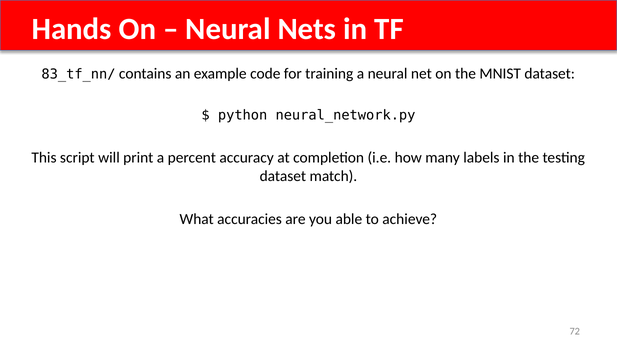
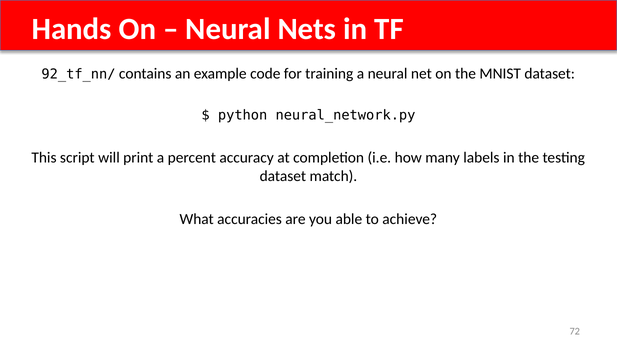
83_tf_nn/: 83_tf_nn/ -> 92_tf_nn/
